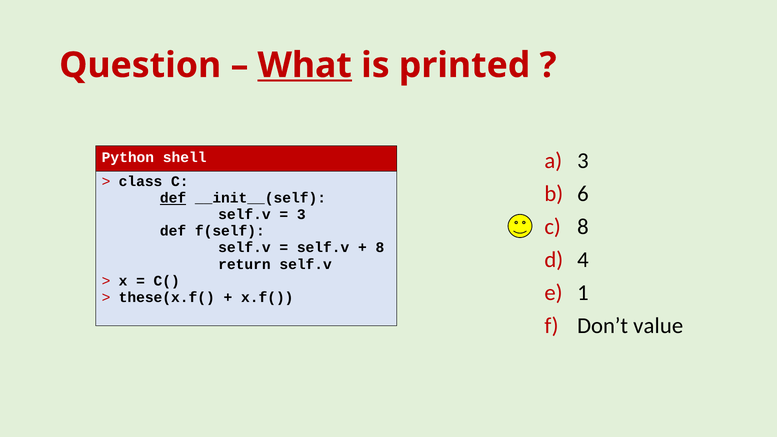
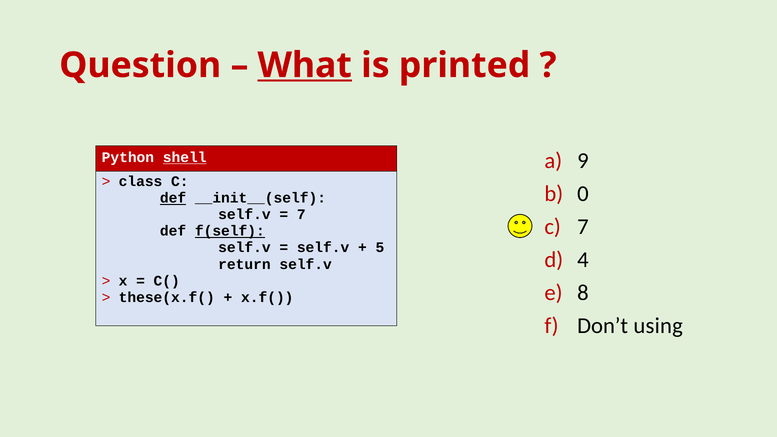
3 at (583, 161): 3 -> 9
shell underline: none -> present
6: 6 -> 0
3 at (301, 215): 3 -> 7
c 8: 8 -> 7
f(self underline: none -> present
8 at (380, 248): 8 -> 5
1: 1 -> 8
value: value -> using
